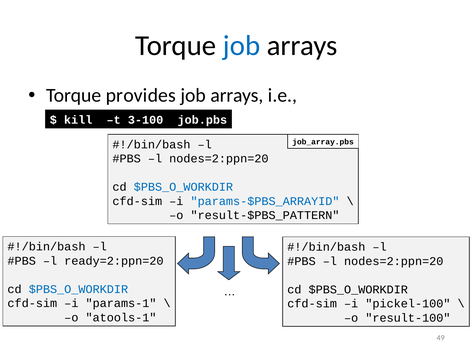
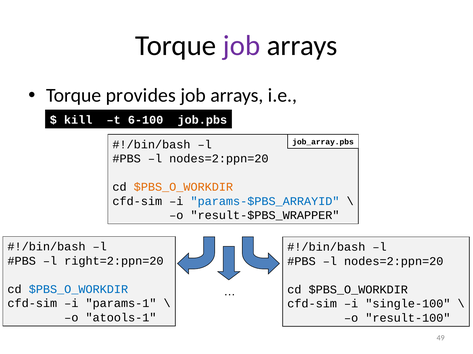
job at (242, 46) colour: blue -> purple
3-100: 3-100 -> 6-100
$PBS_O_WORKDIR at (183, 187) colour: blue -> orange
result-$PBS_PATTERN: result-$PBS_PATTERN -> result-$PBS_WRAPPER
ready=2:ppn=20: ready=2:ppn=20 -> right=2:ppn=20
pickel-100: pickel-100 -> single-100
